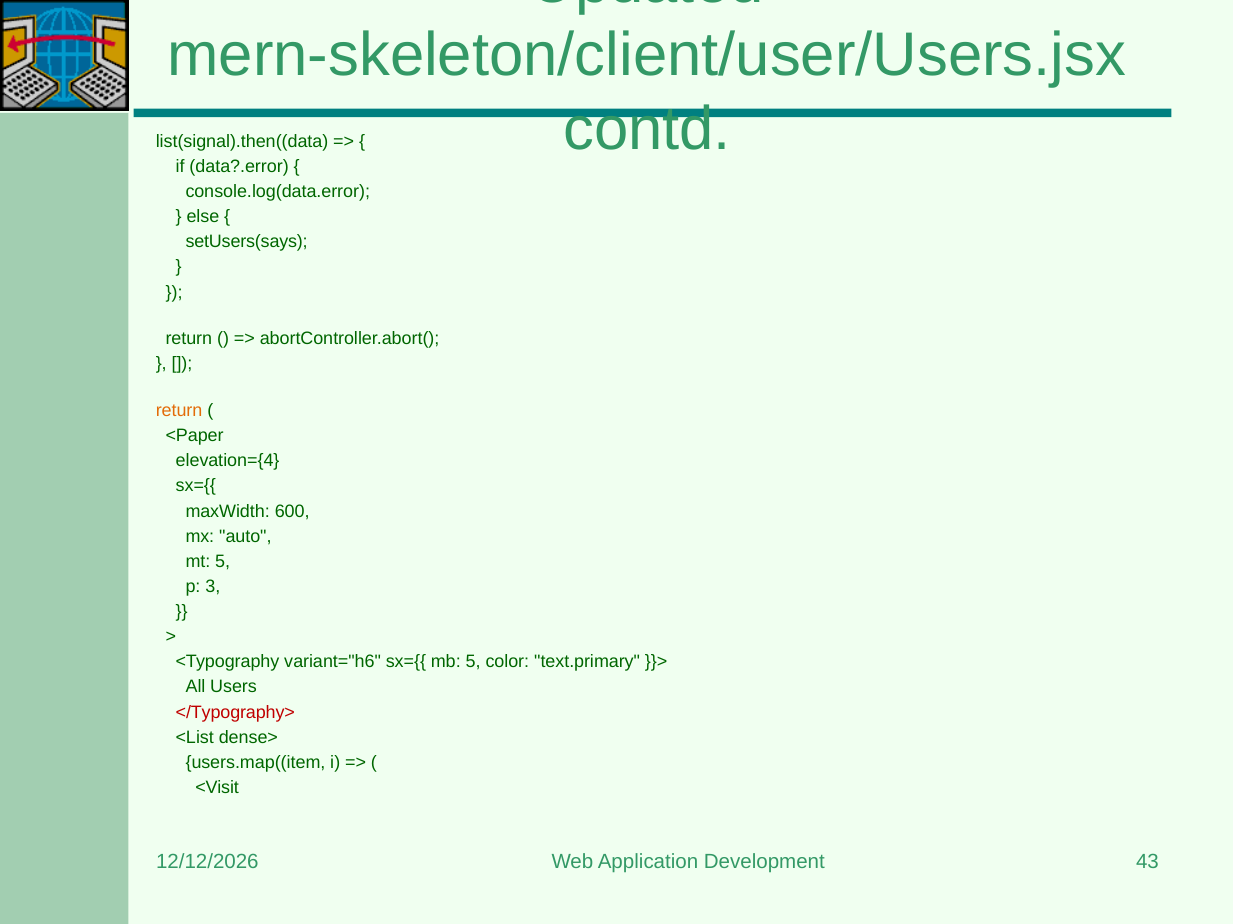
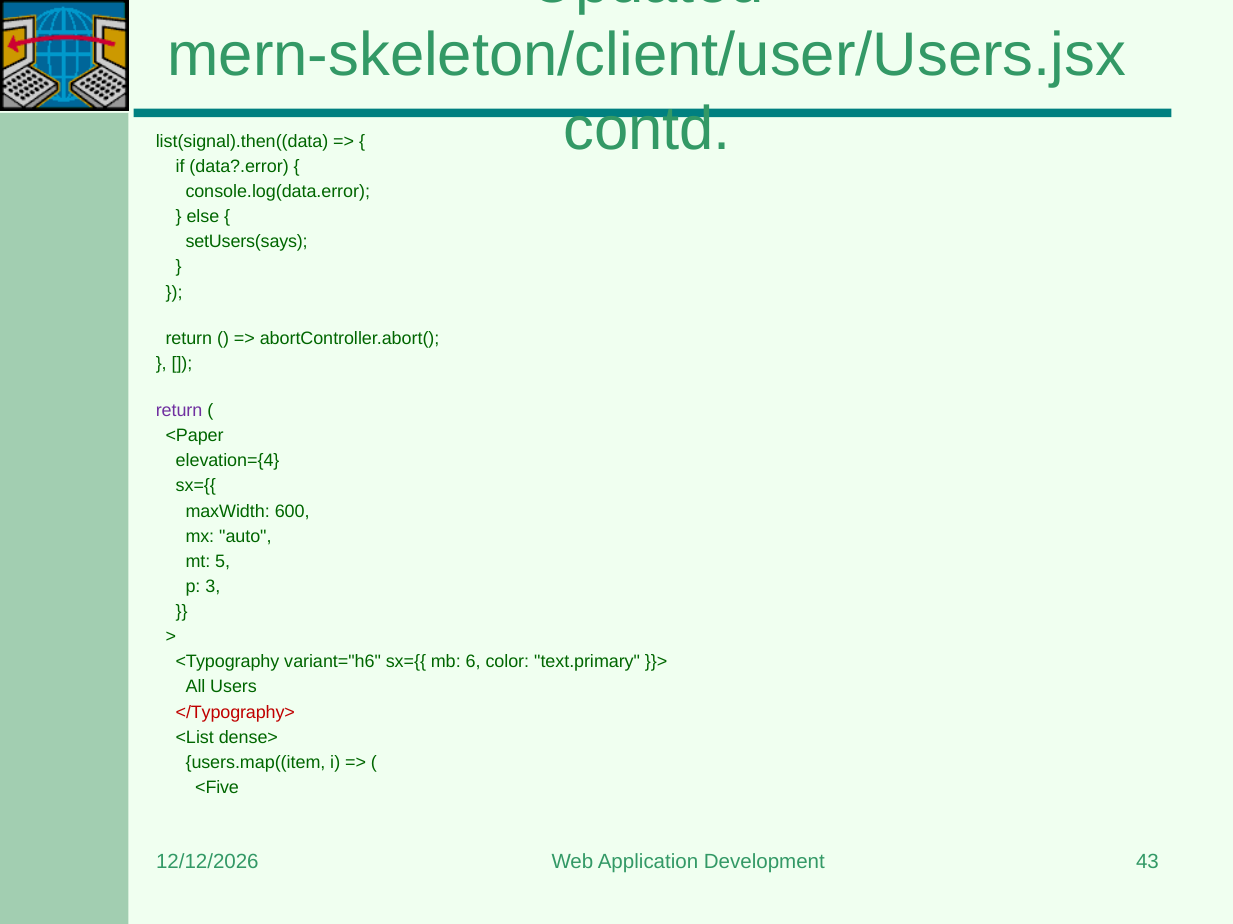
return at (179, 411) colour: orange -> purple
mb 5: 5 -> 6
<Visit: <Visit -> <Five
